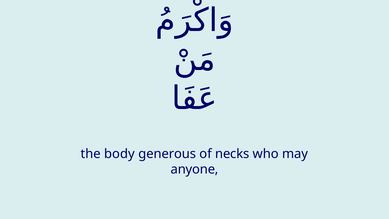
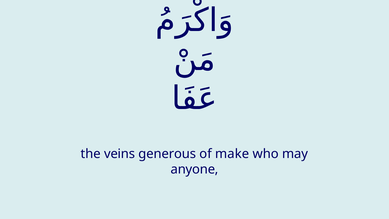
body: body -> veins
necks: necks -> make
